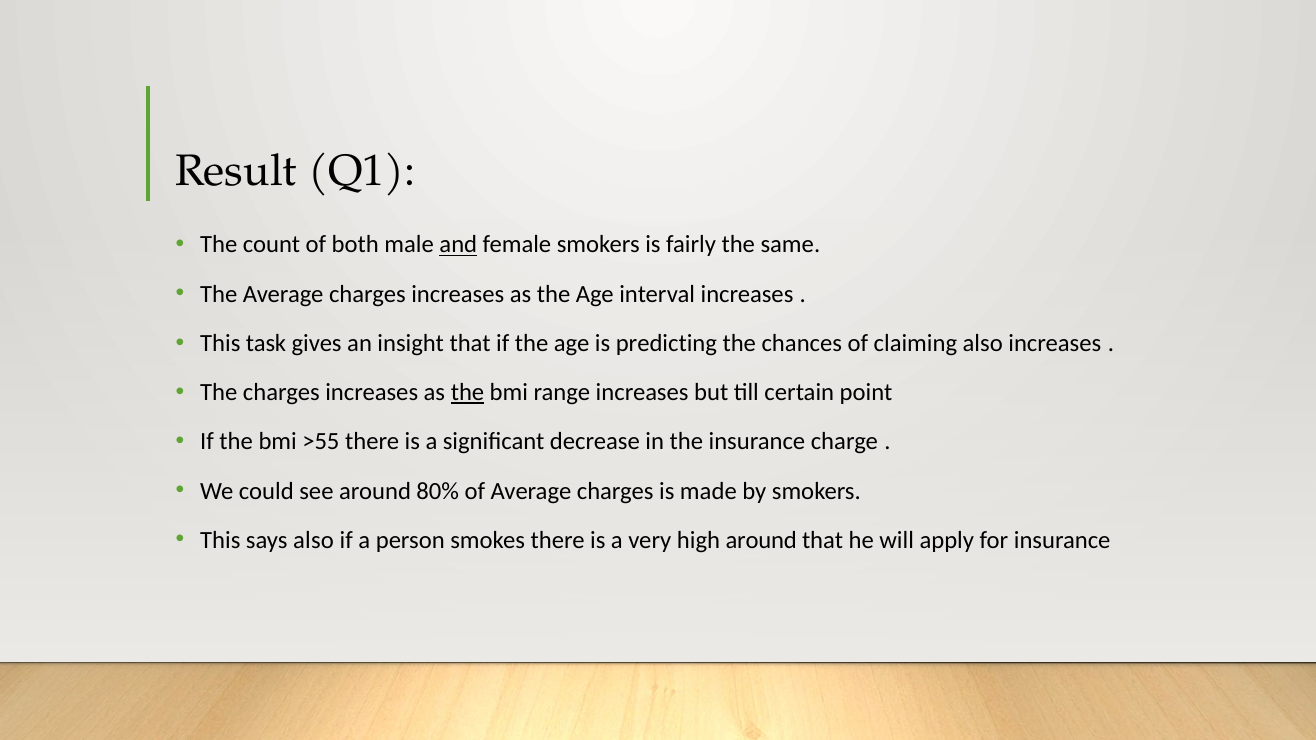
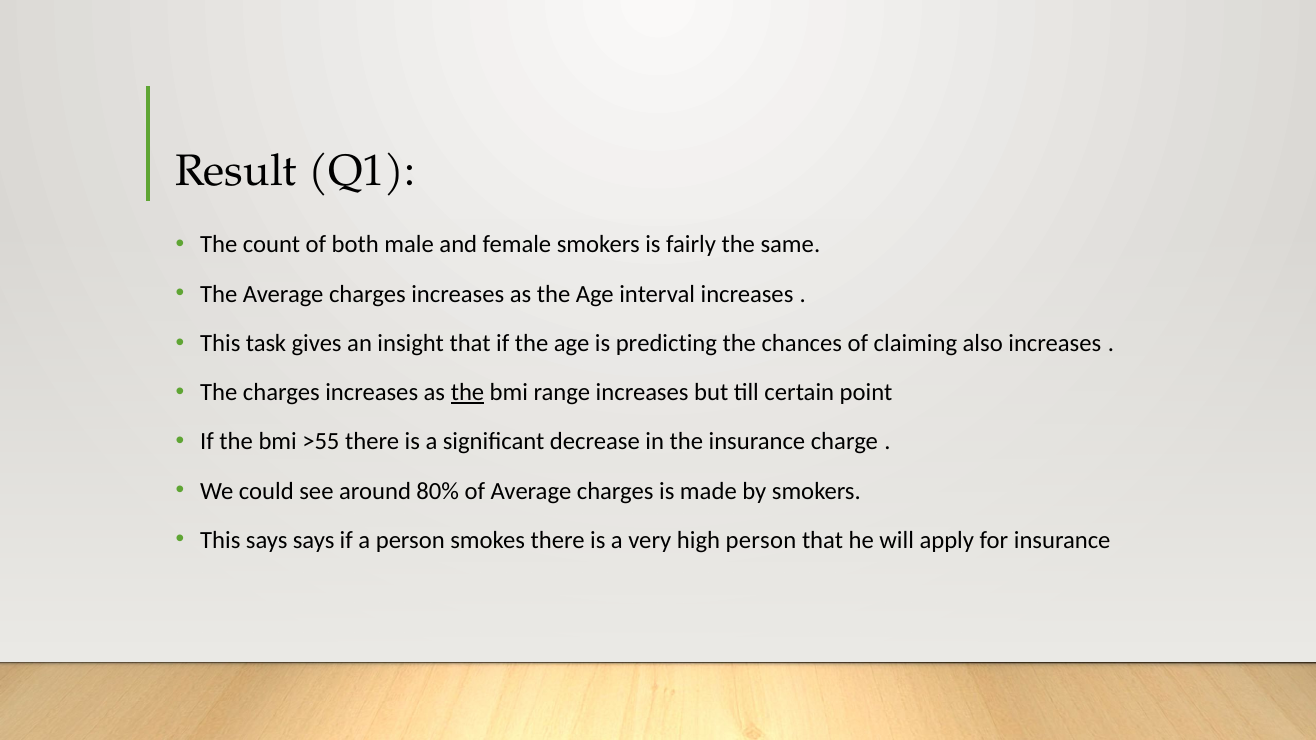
and underline: present -> none
says also: also -> says
high around: around -> person
